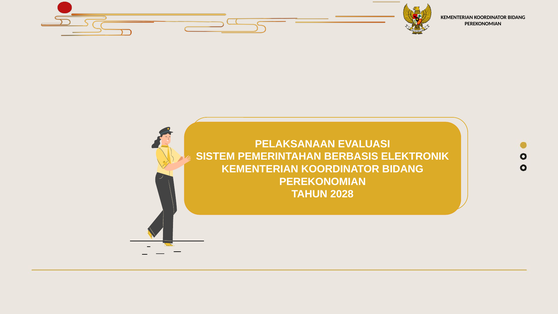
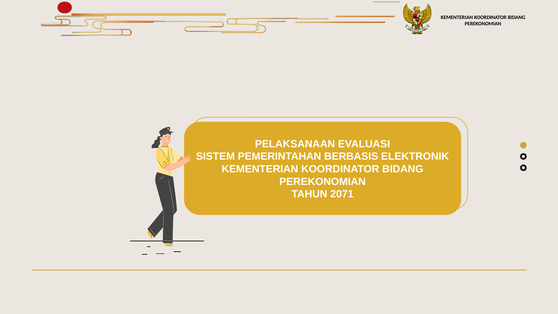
2028: 2028 -> 2071
